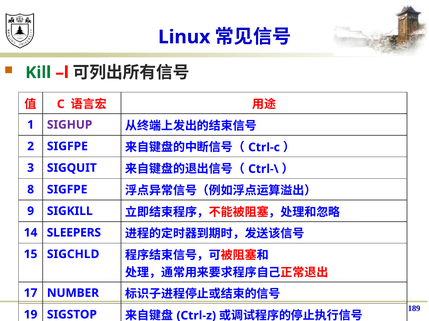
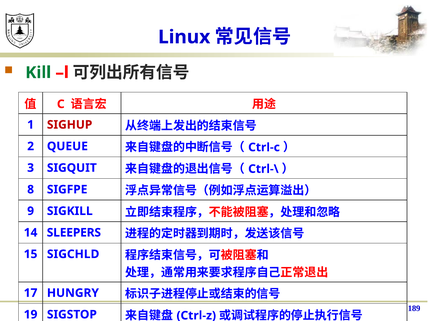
SIGHUP colour: purple -> red
2 SIGFPE: SIGFPE -> QUEUE
NUMBER: NUMBER -> HUNGRY
